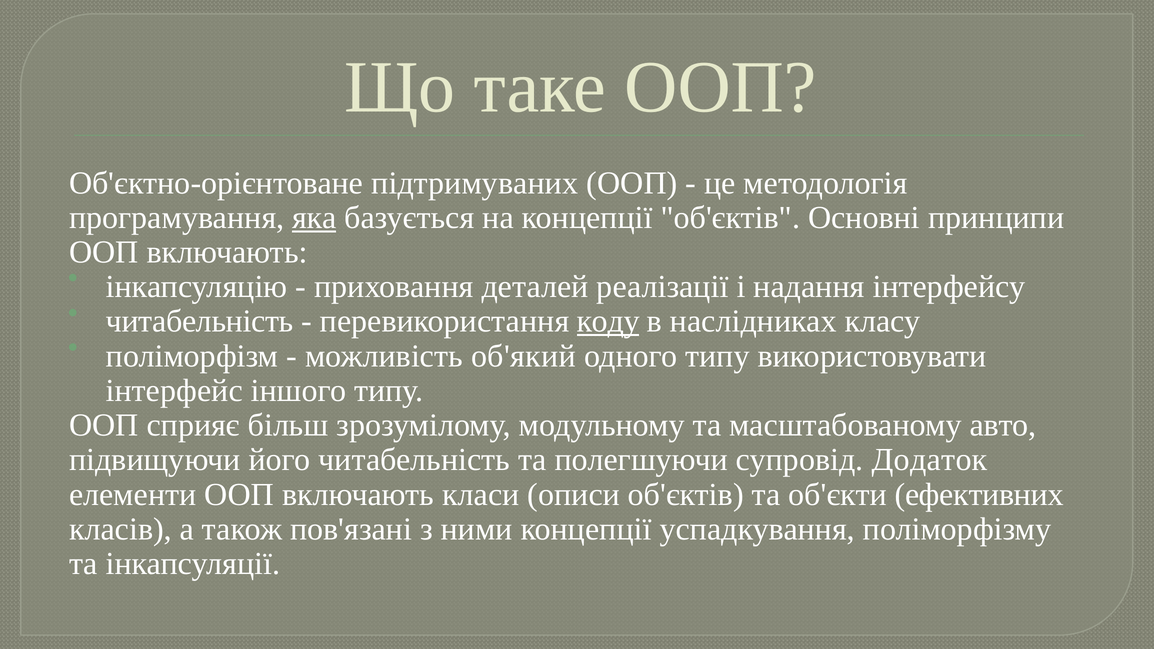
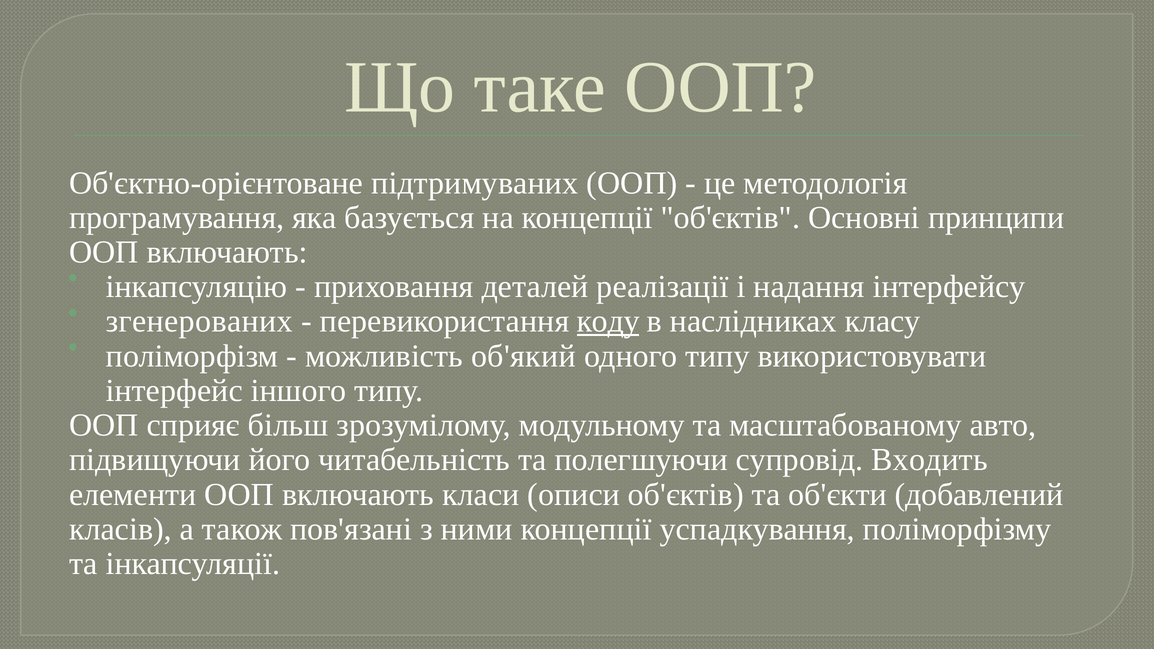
яка underline: present -> none
читабельність at (200, 321): читабельність -> згенерованих
Додаток: Додаток -> Входить
ефективних: ефективних -> добавлений
